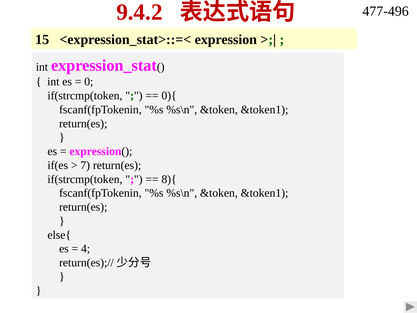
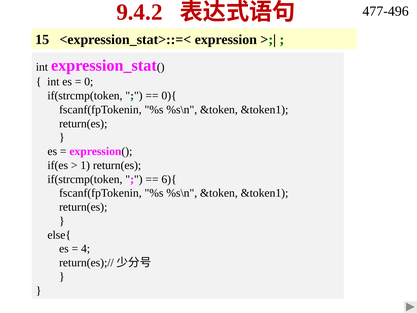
7: 7 -> 1
8){: 8){ -> 6){
